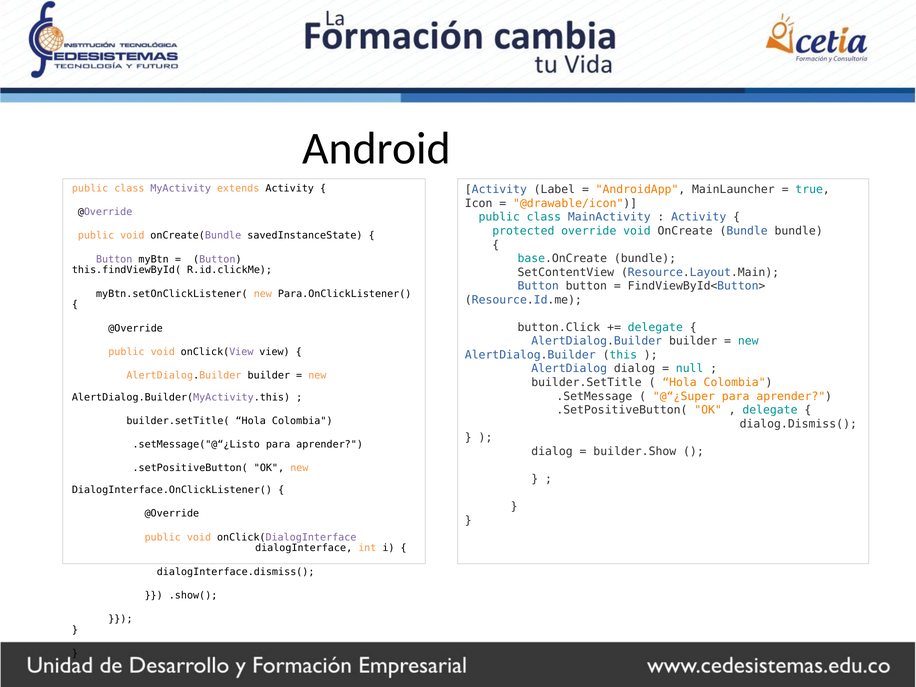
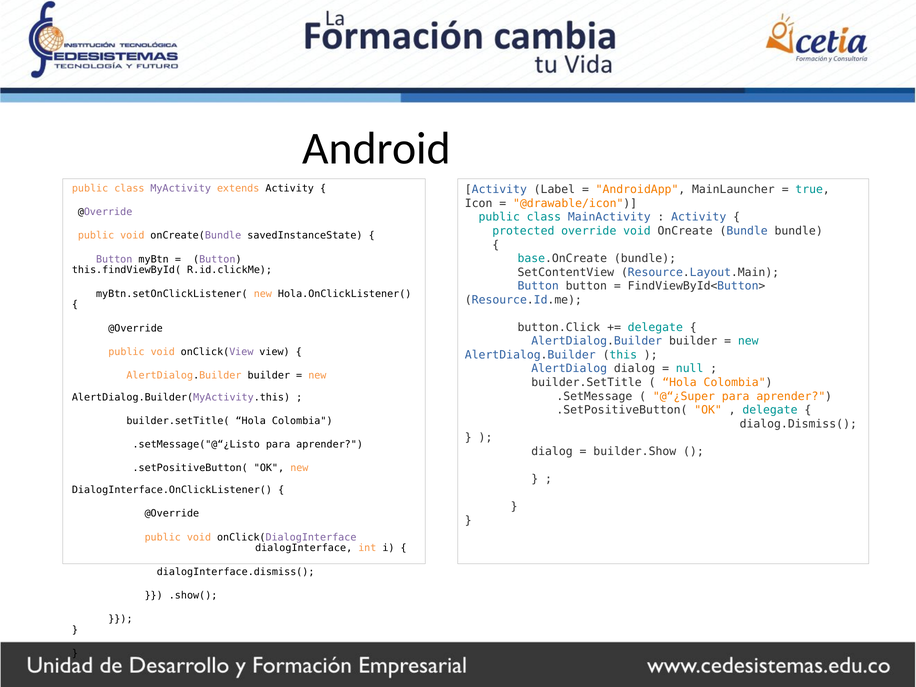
Para.OnClickListener(: Para.OnClickListener( -> Hola.OnClickListener(
